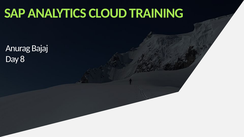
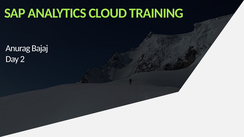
8: 8 -> 2
